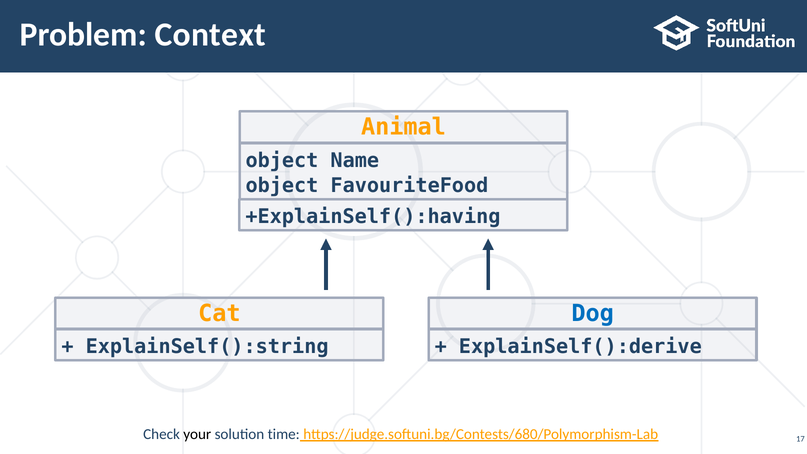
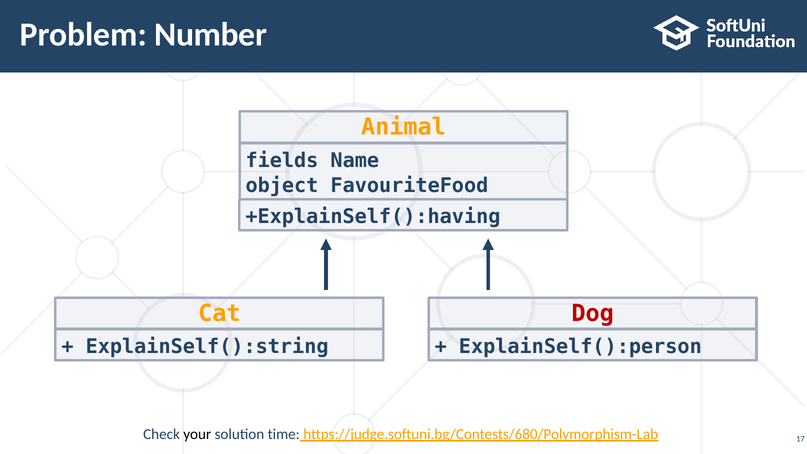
Context: Context -> Number
object at (282, 160): object -> fields
Dog colour: blue -> red
ExplainSelf():derive: ExplainSelf():derive -> ExplainSelf():person
